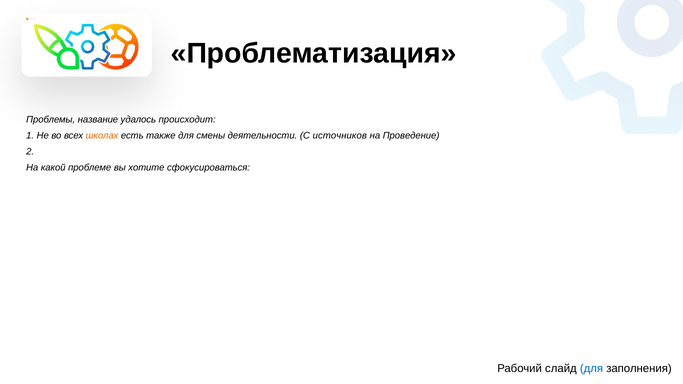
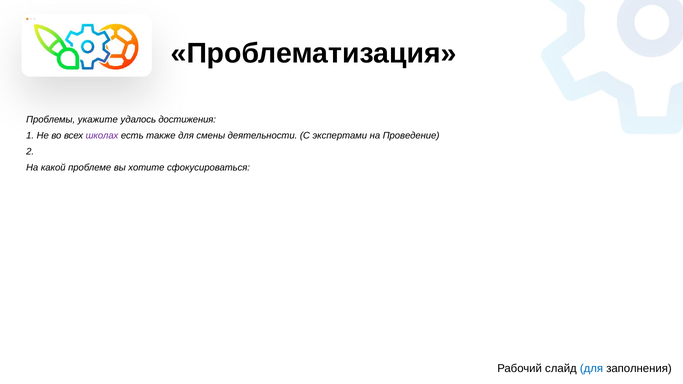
название: название -> укажите
происходит: происходит -> достижения
школах colour: orange -> purple
источников: источников -> экспертами
